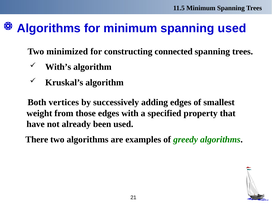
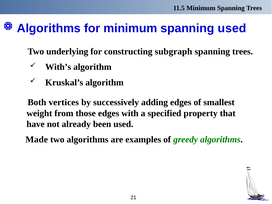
minimized: minimized -> underlying
connected: connected -> subgraph
There: There -> Made
